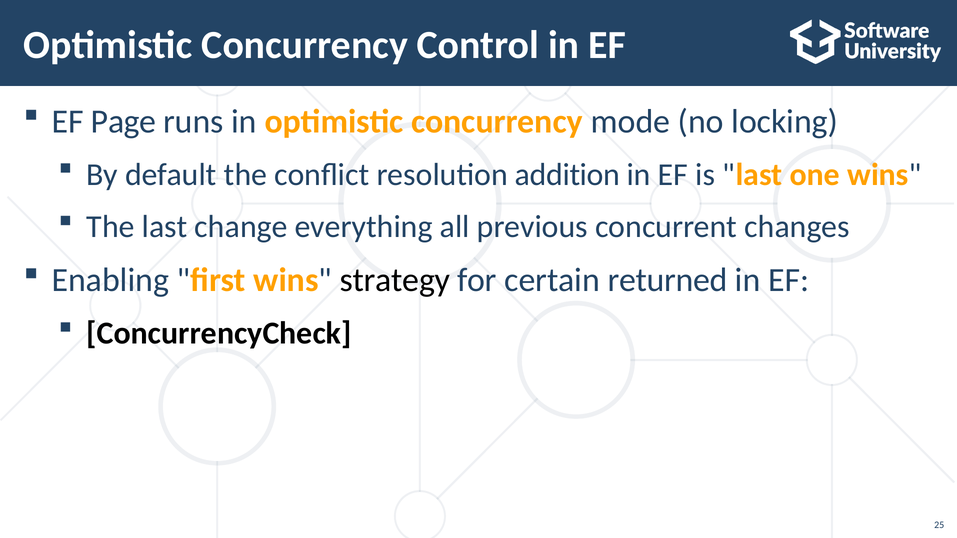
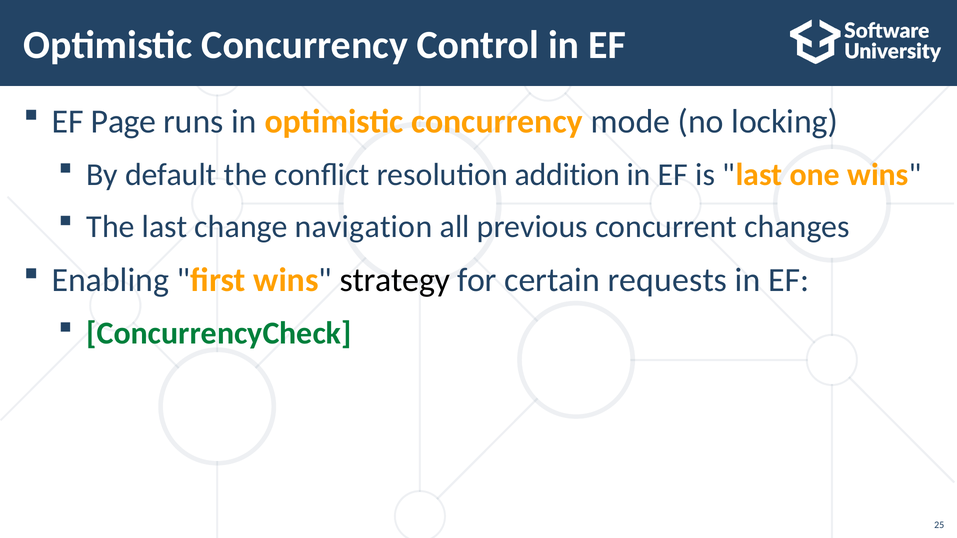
everything: everything -> navigation
returned: returned -> requests
ConcurrencyCheck colour: black -> green
